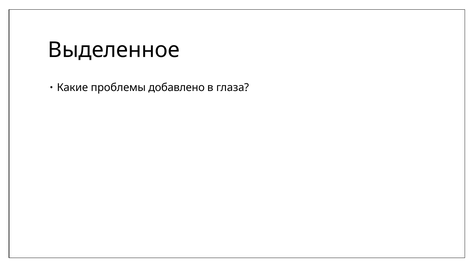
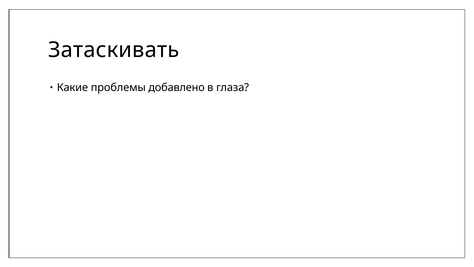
Выделенное: Выделенное -> Затаскивать
